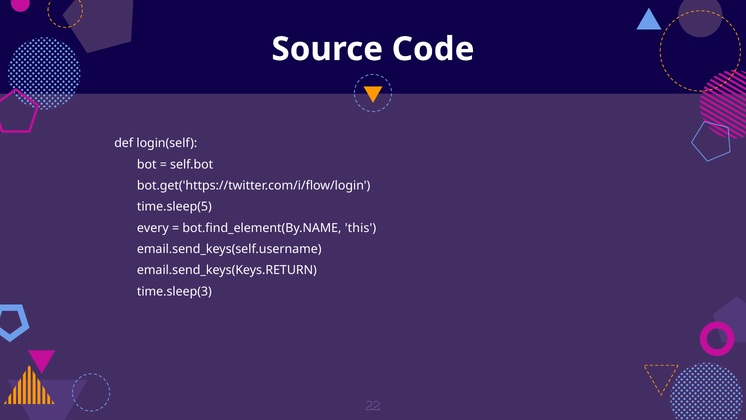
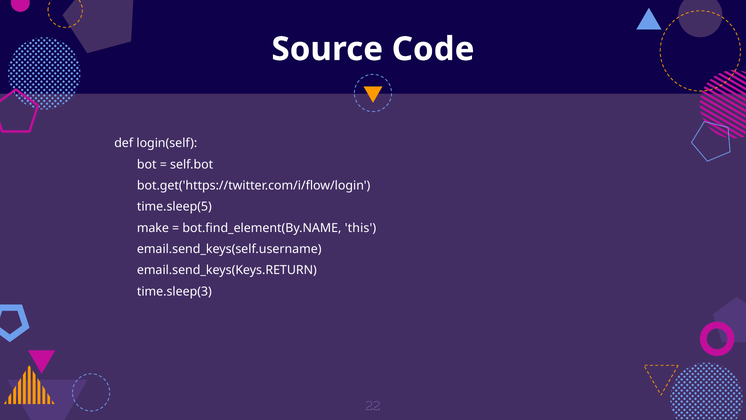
every: every -> make
